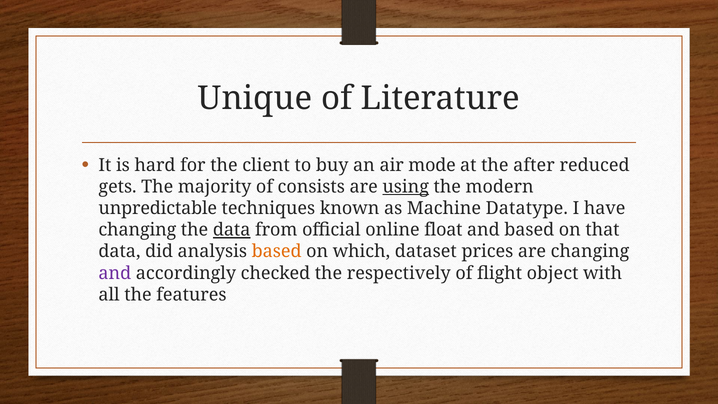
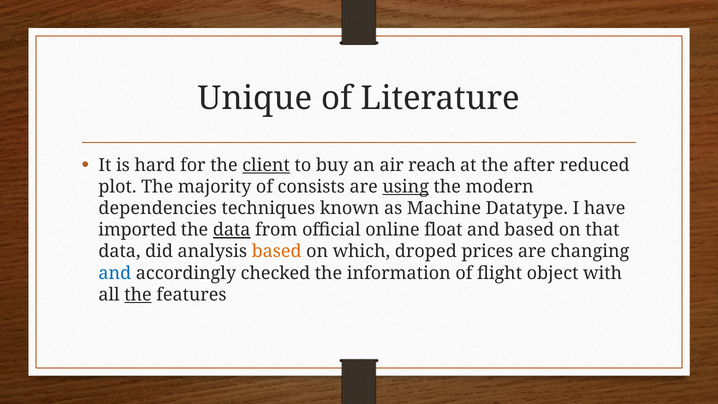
client underline: none -> present
mode: mode -> reach
gets: gets -> plot
unpredictable: unpredictable -> dependencies
changing at (137, 230): changing -> imported
dataset: dataset -> droped
and at (115, 273) colour: purple -> blue
respectively: respectively -> information
the at (138, 295) underline: none -> present
